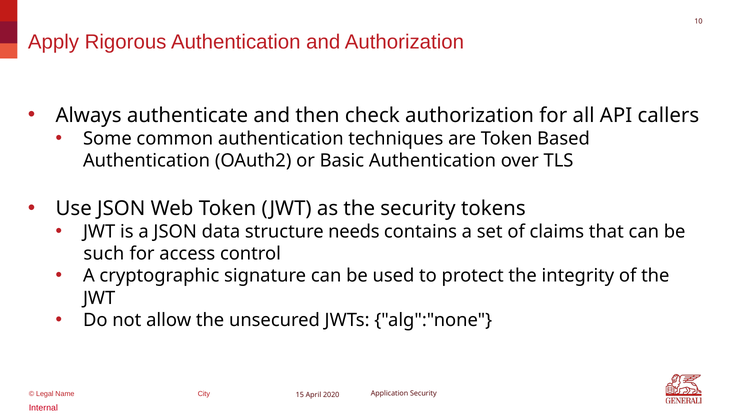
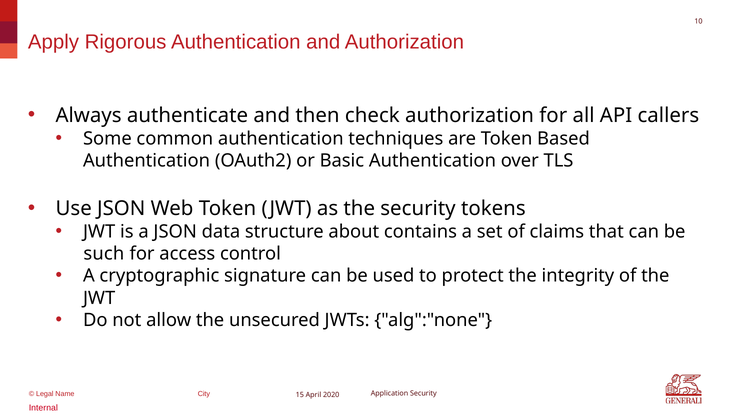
needs: needs -> about
